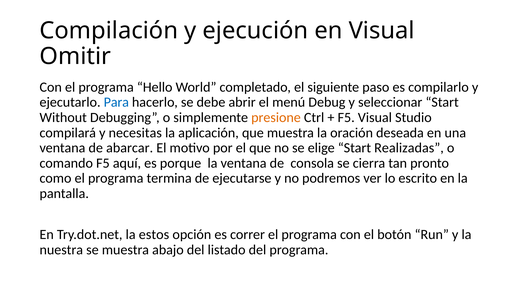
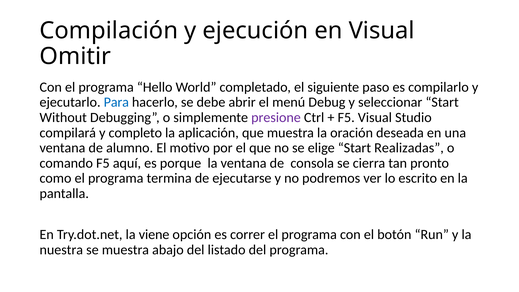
presione colour: orange -> purple
necesitas: necesitas -> completo
abarcar: abarcar -> alumno
estos: estos -> viene
